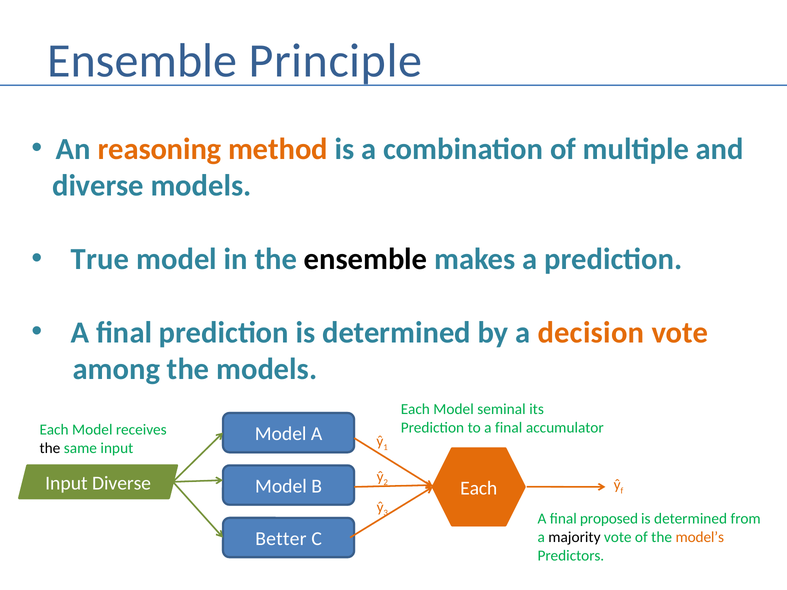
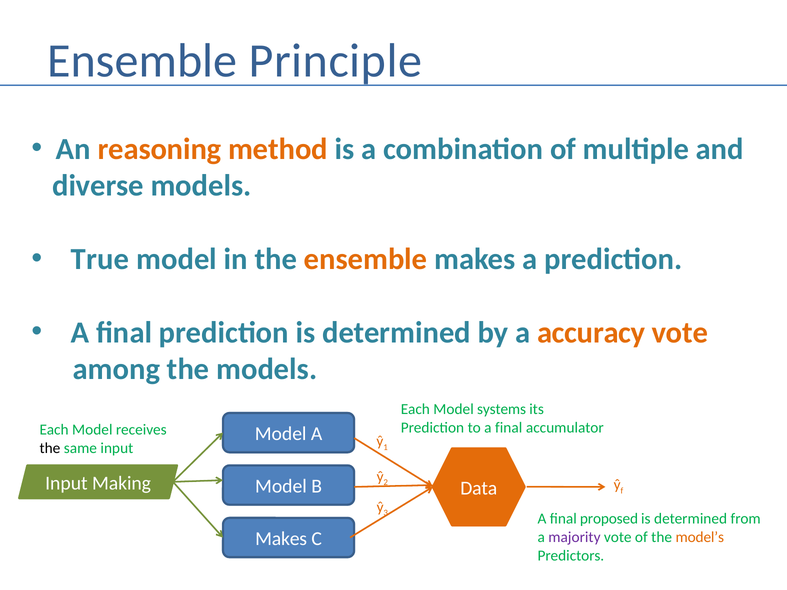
ensemble at (366, 259) colour: black -> orange
decision: decision -> accuracy
seminal: seminal -> systems
Input Diverse: Diverse -> Making
Each at (479, 488): Each -> Data
Better at (281, 539): Better -> Makes
majority colour: black -> purple
